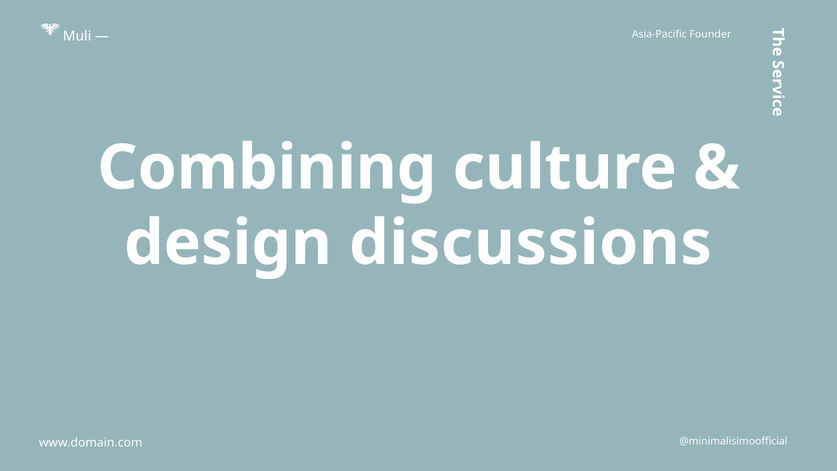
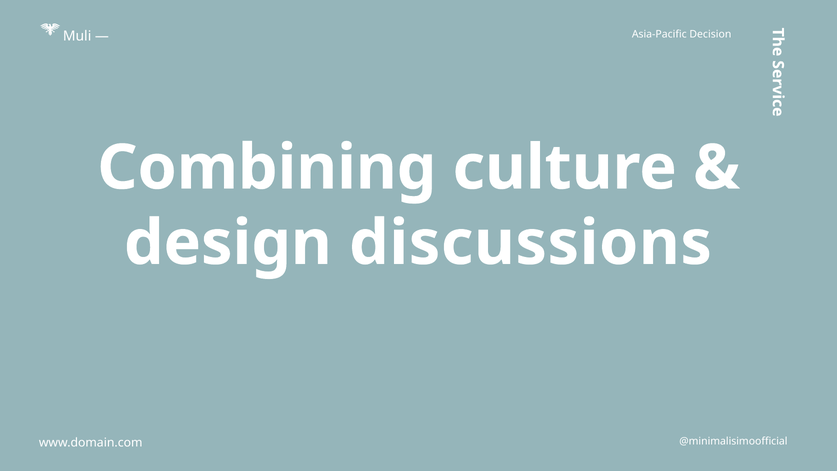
Founder: Founder -> Decision
